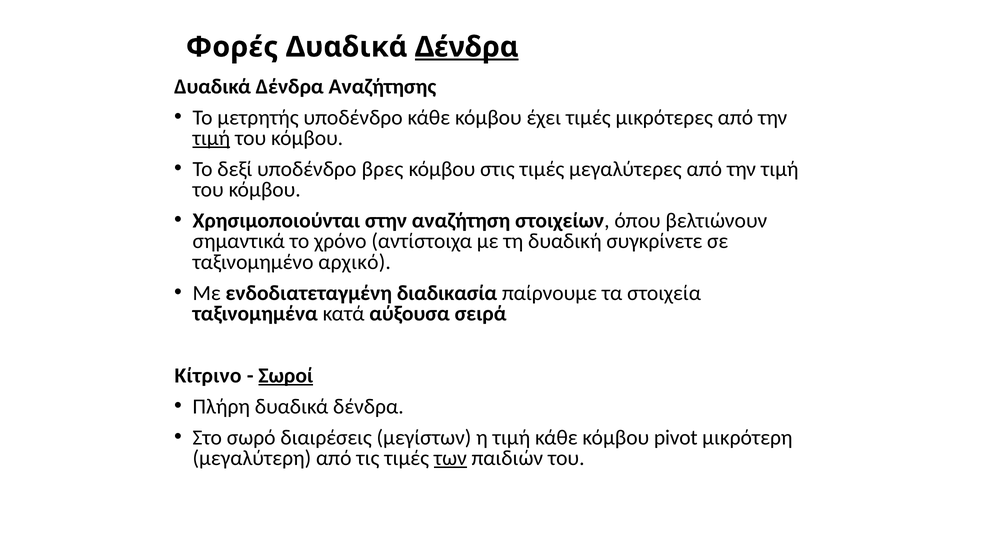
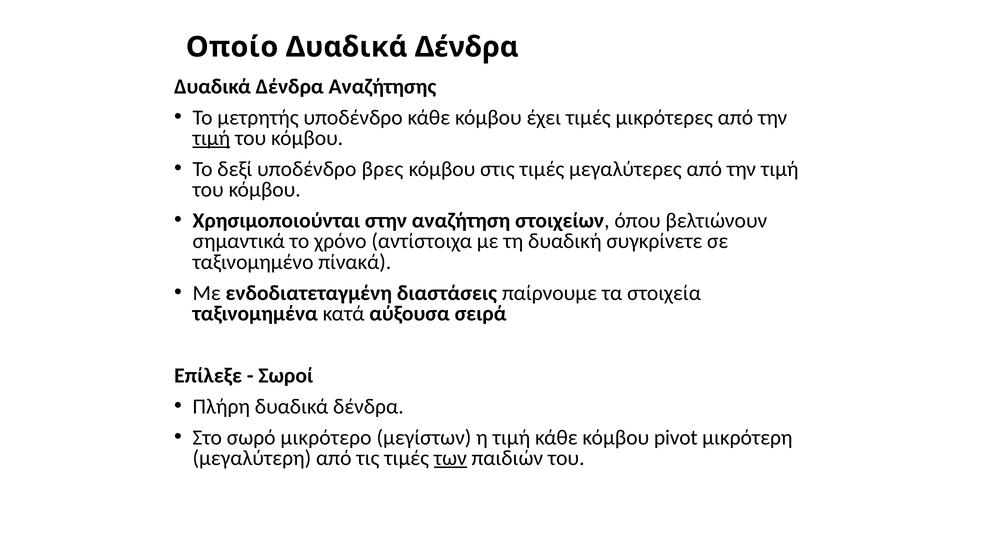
Φορές: Φορές -> Οποίο
Δένδρα at (467, 47) underline: present -> none
αρχικό: αρχικό -> πίνακά
διαδικασία: διαδικασία -> διαστάσεις
Κίτρινο: Κίτρινο -> Επίλεξε
Σωροί underline: present -> none
διαιρέσεις: διαιρέσεις -> μικρότερο
